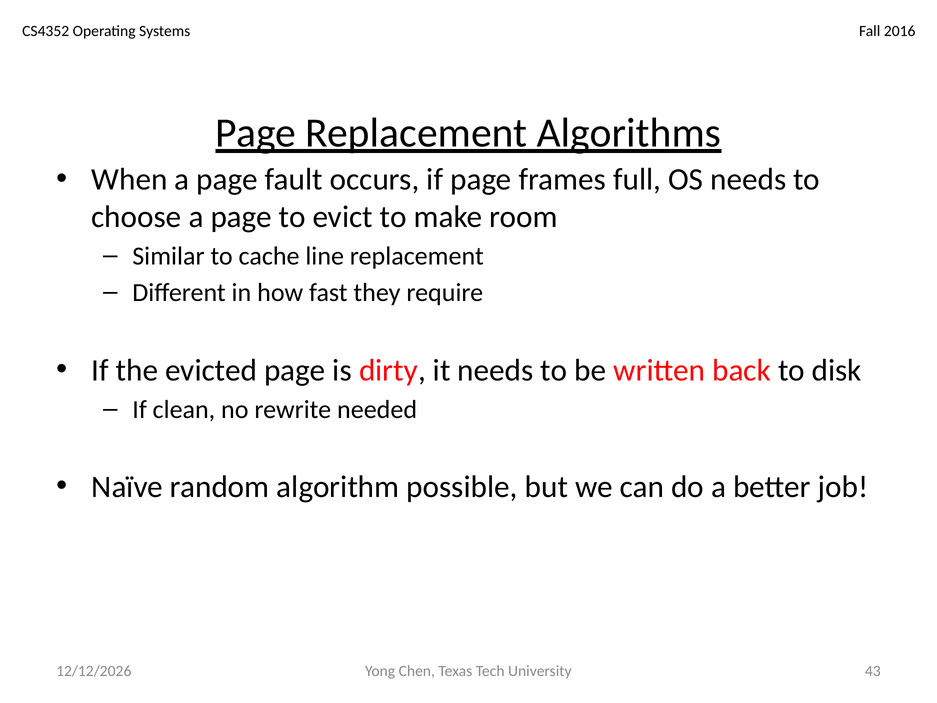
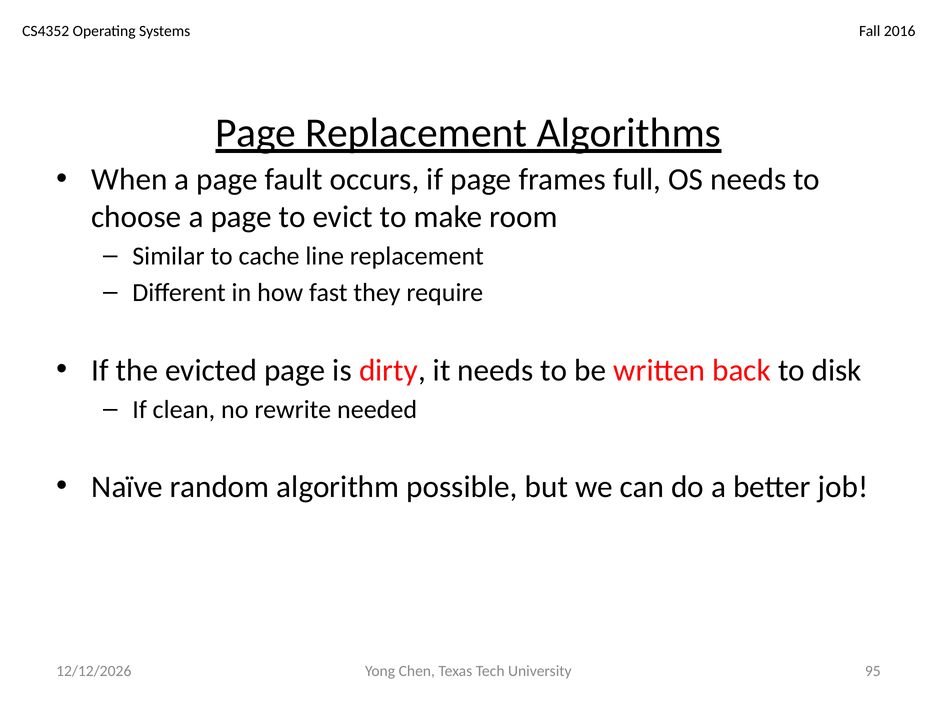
43: 43 -> 95
